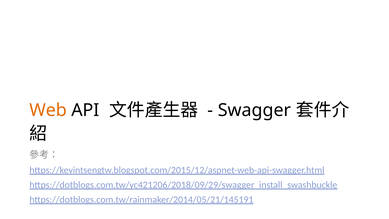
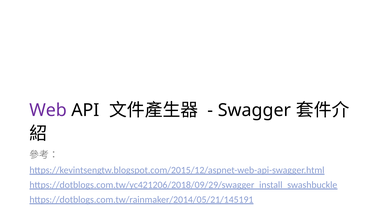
Web colour: orange -> purple
